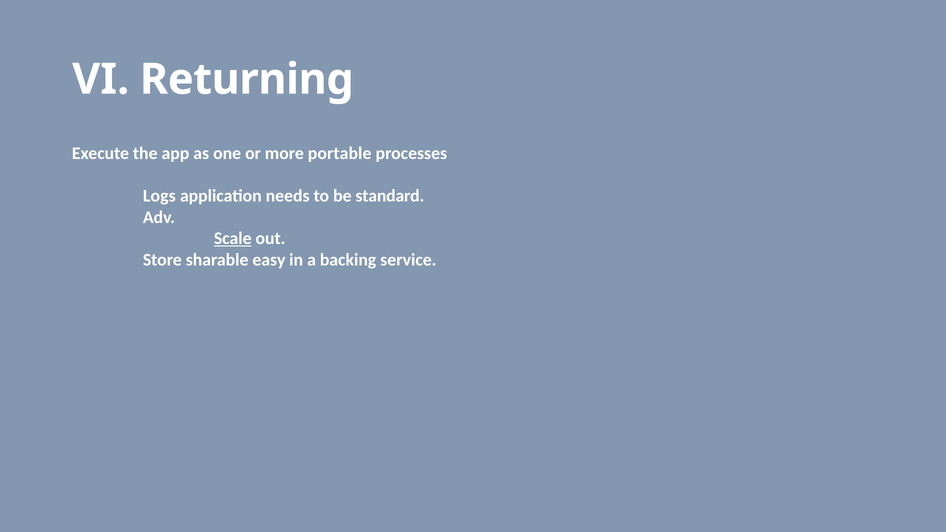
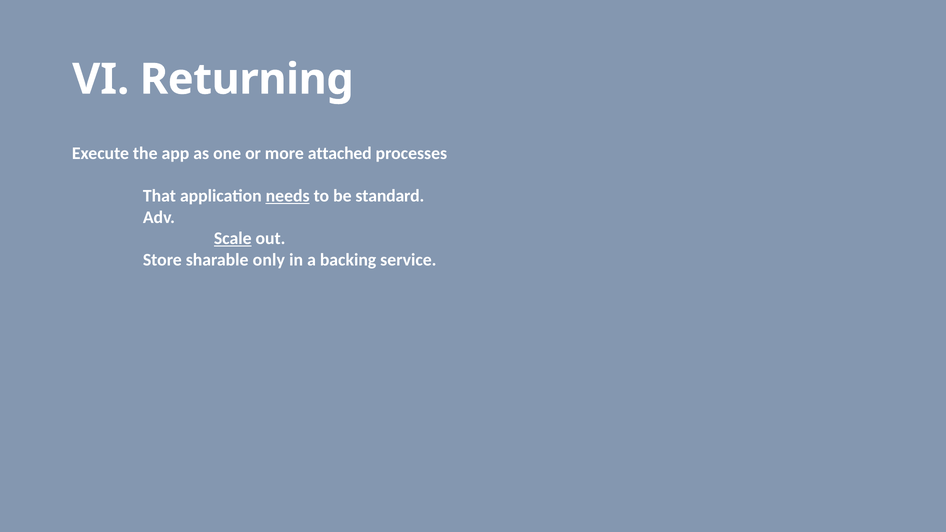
portable: portable -> attached
Logs: Logs -> That
needs underline: none -> present
easy: easy -> only
